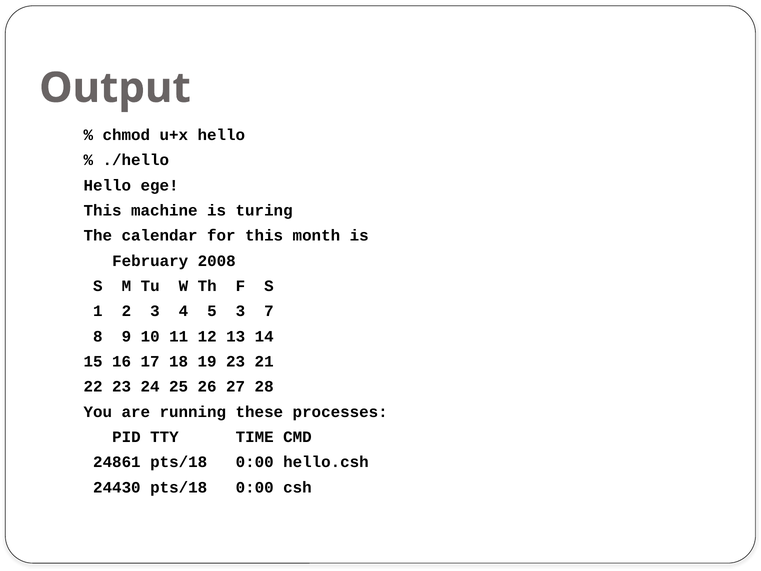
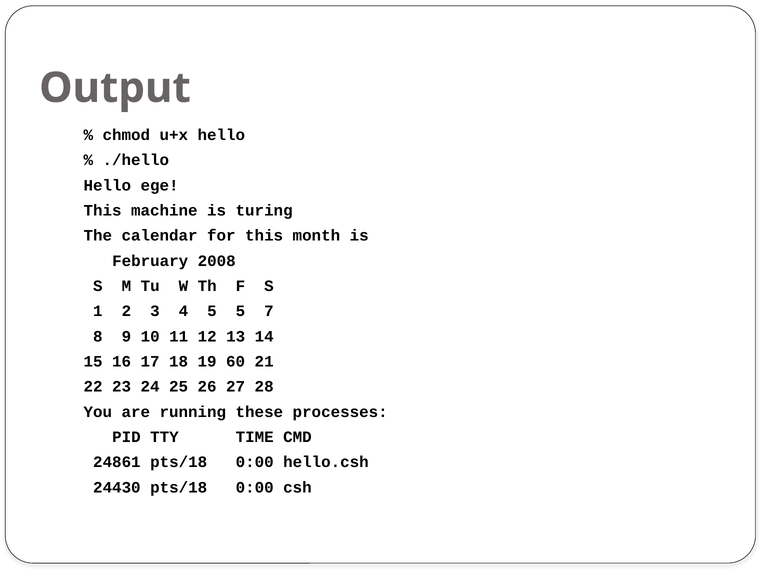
5 3: 3 -> 5
19 23: 23 -> 60
